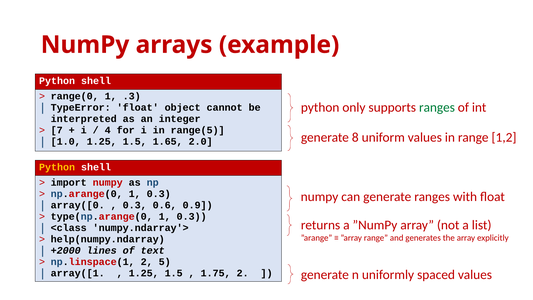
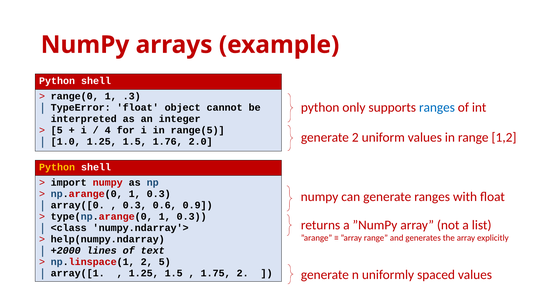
ranges at (437, 107) colour: green -> blue
7 at (57, 130): 7 -> 5
generate 8: 8 -> 2
1.65: 1.65 -> 1.76
